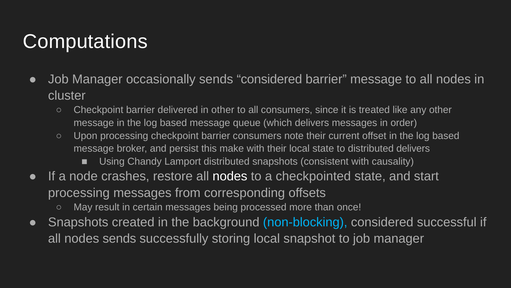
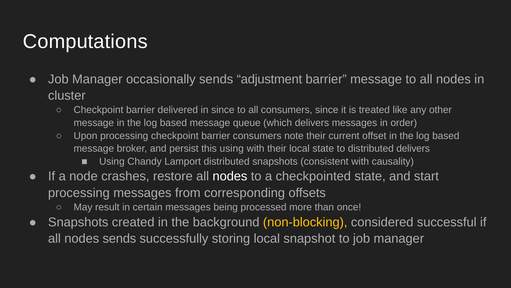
sends considered: considered -> adjustment
in other: other -> since
this make: make -> using
non-blocking colour: light blue -> yellow
